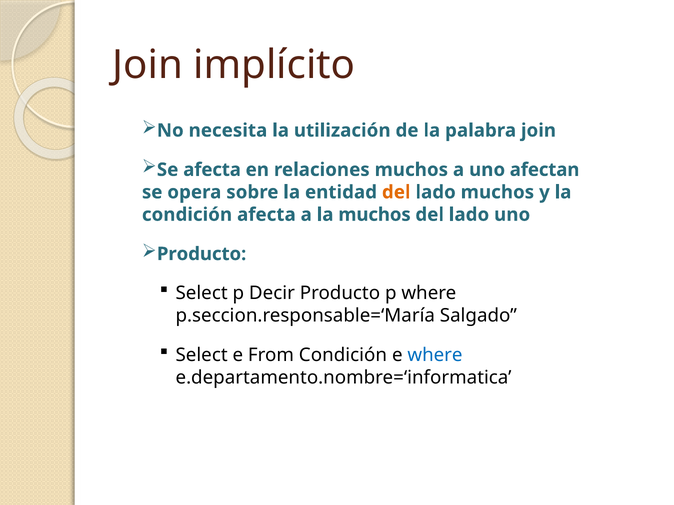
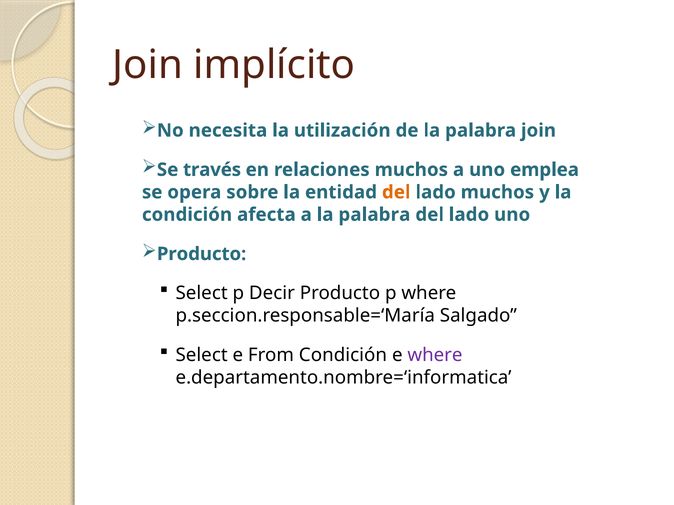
Se afecta: afecta -> través
afectan: afectan -> emplea
a la muchos: muchos -> palabra
where at (435, 355) colour: blue -> purple
